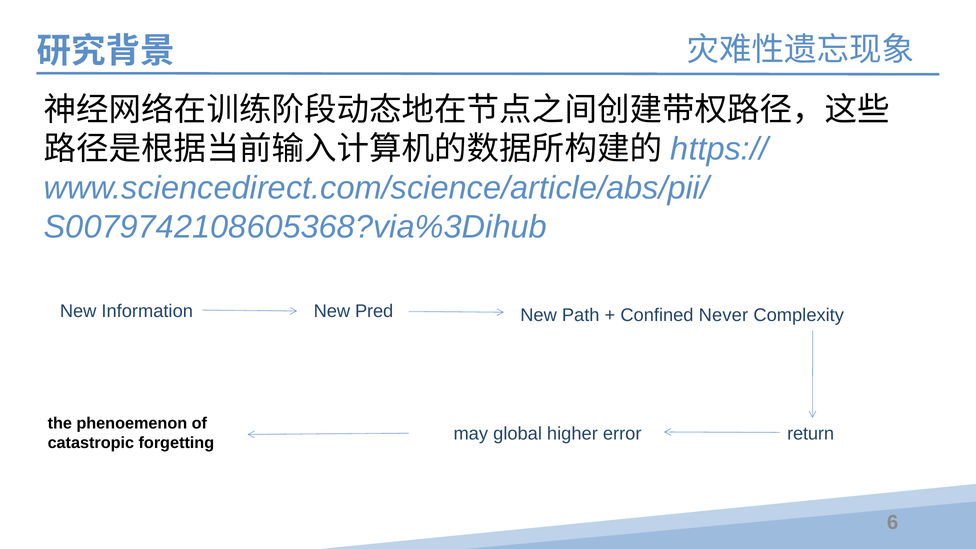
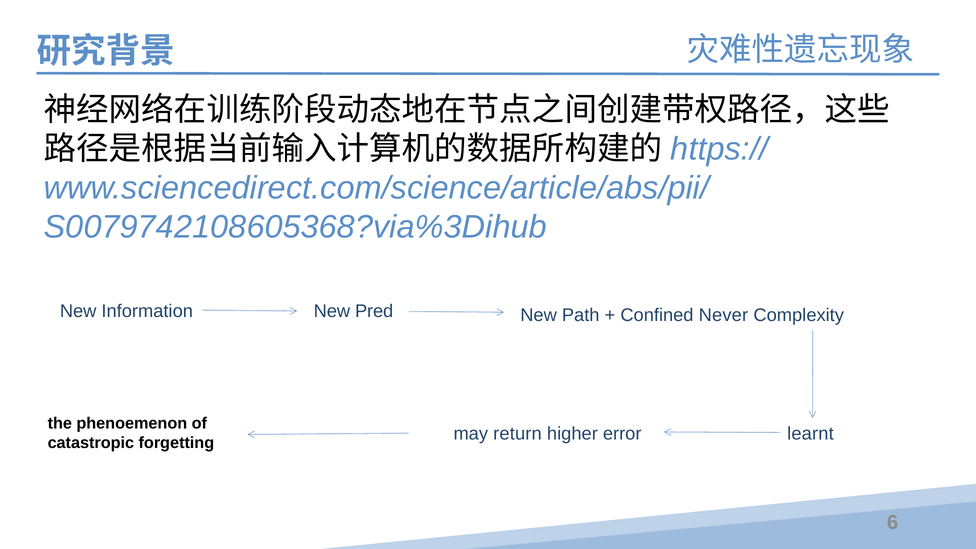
global: global -> return
return: return -> learnt
